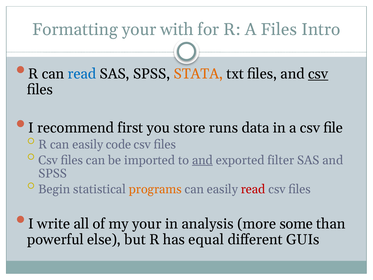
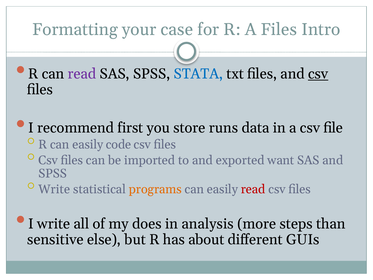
with: with -> case
read at (82, 74) colour: blue -> purple
STATA colour: orange -> blue
and at (202, 160) underline: present -> none
filter: filter -> want
Begin at (54, 189): Begin -> Write
my your: your -> does
some: some -> steps
powerful: powerful -> sensitive
equal: equal -> about
